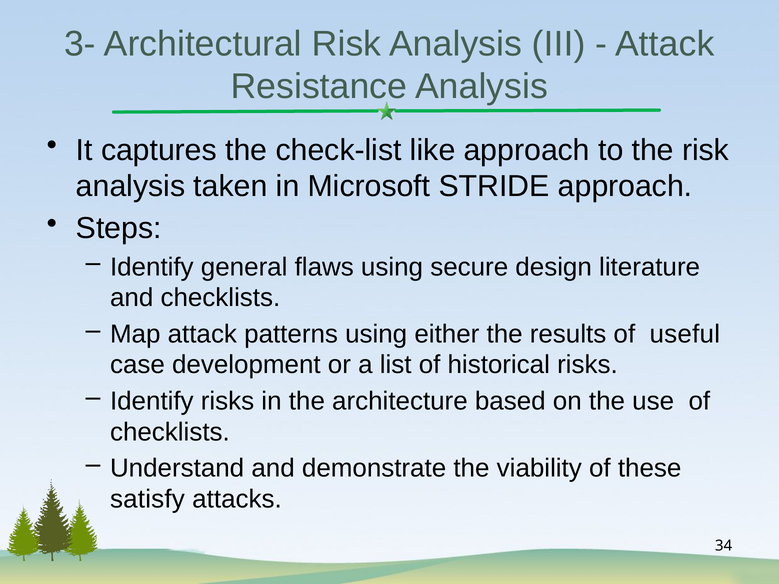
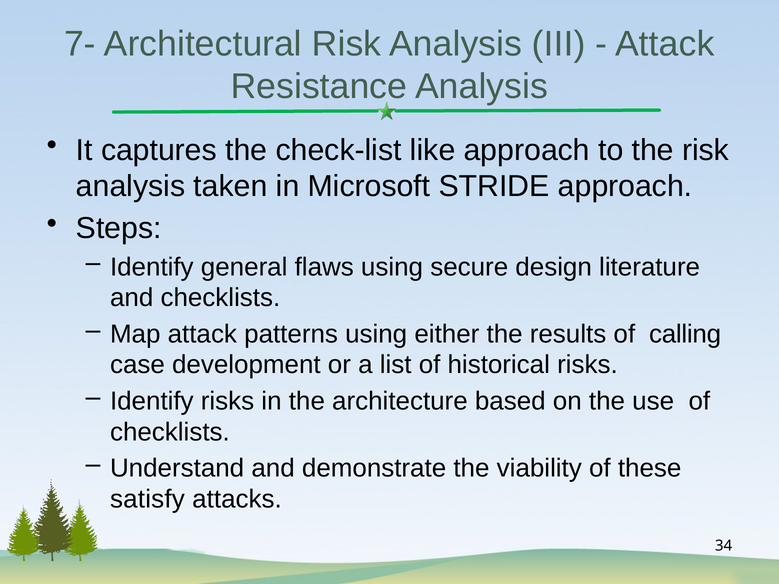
3-: 3- -> 7-
useful: useful -> calling
